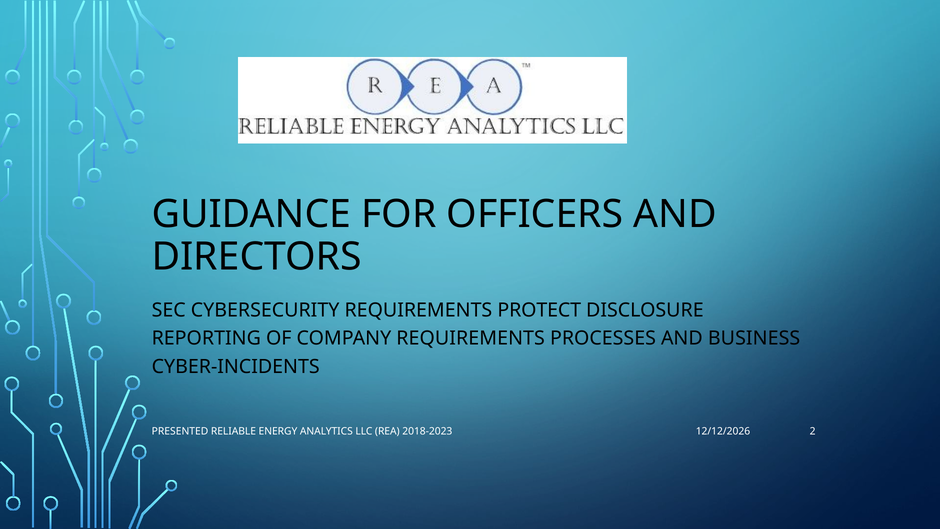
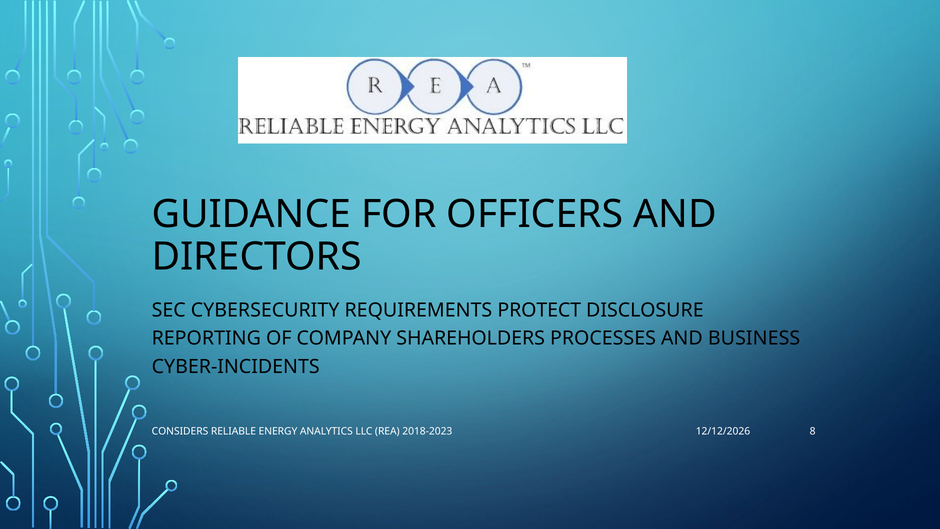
COMPANY REQUIREMENTS: REQUIREMENTS -> SHAREHOLDERS
PRESENTED: PRESENTED -> CONSIDERS
2: 2 -> 8
